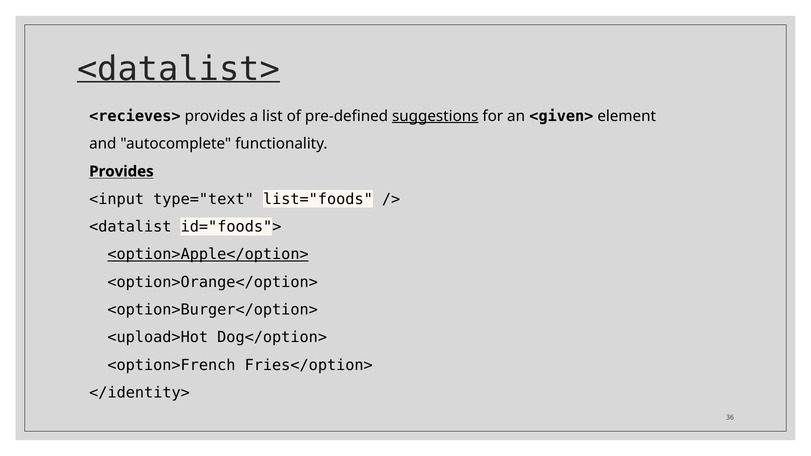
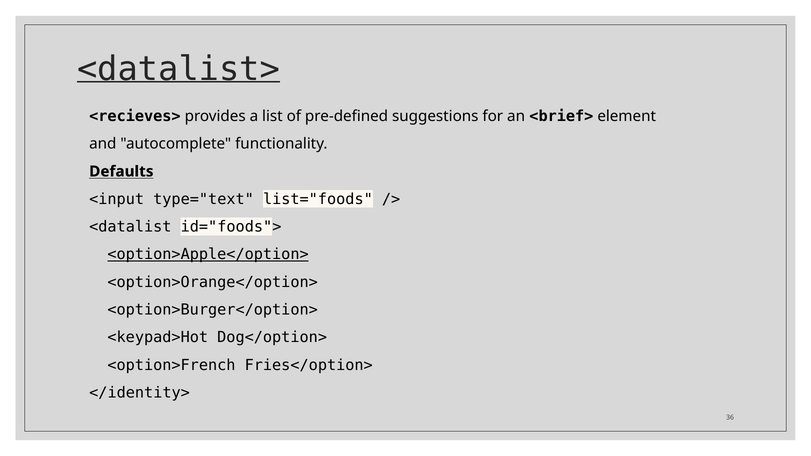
suggestions underline: present -> none
<given>: <given> -> <brief>
Provides at (121, 172): Provides -> Defaults
<upload>Hot: <upload>Hot -> <keypad>Hot
